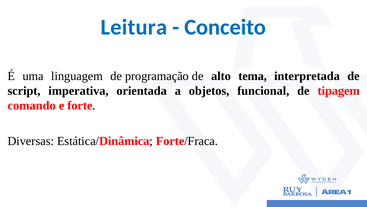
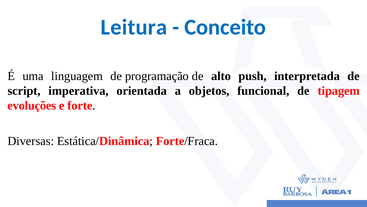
tema: tema -> push
comando: comando -> evoluções
